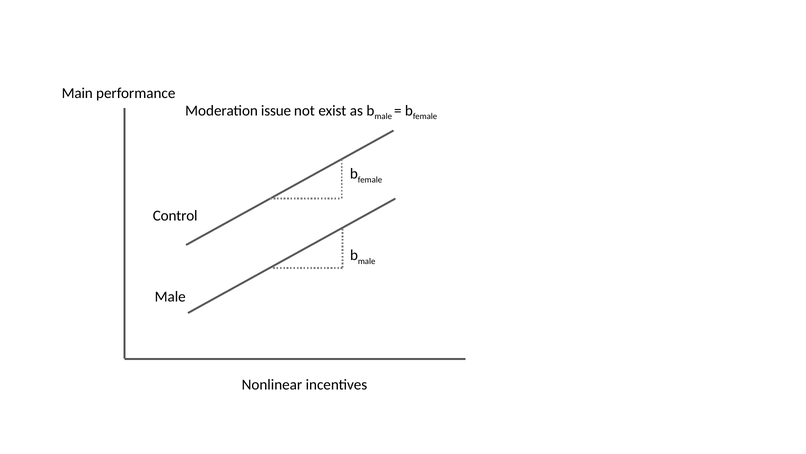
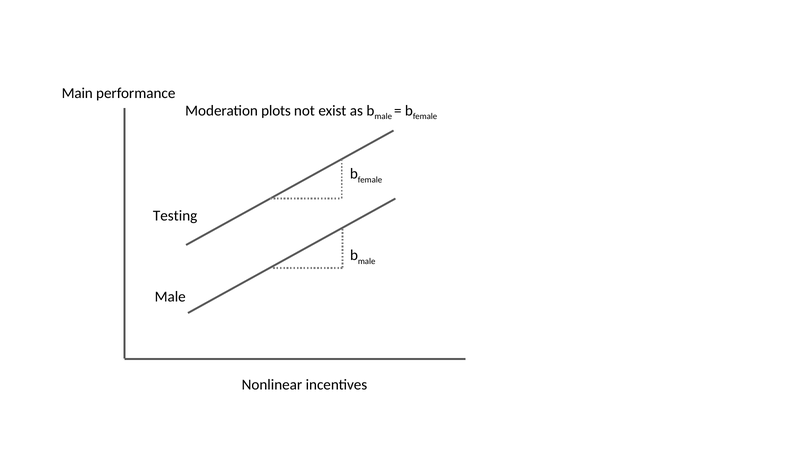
issue: issue -> plots
Control: Control -> Testing
